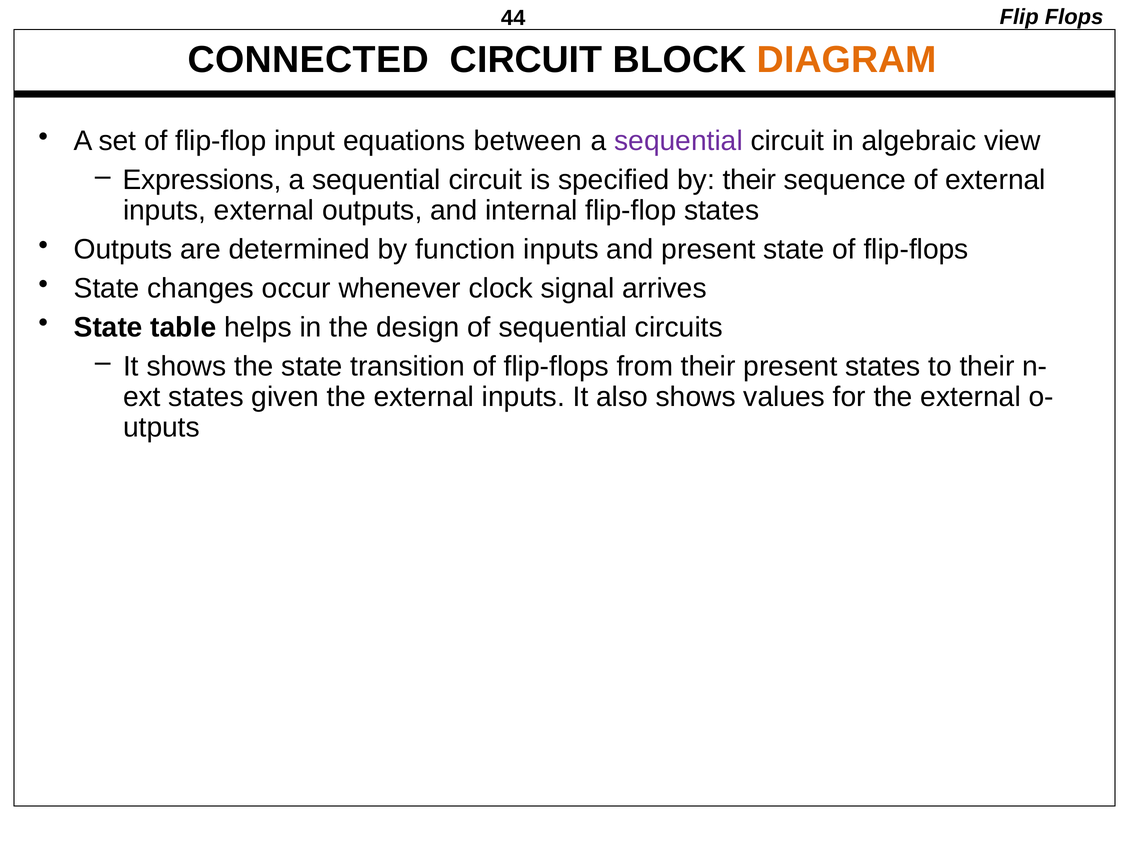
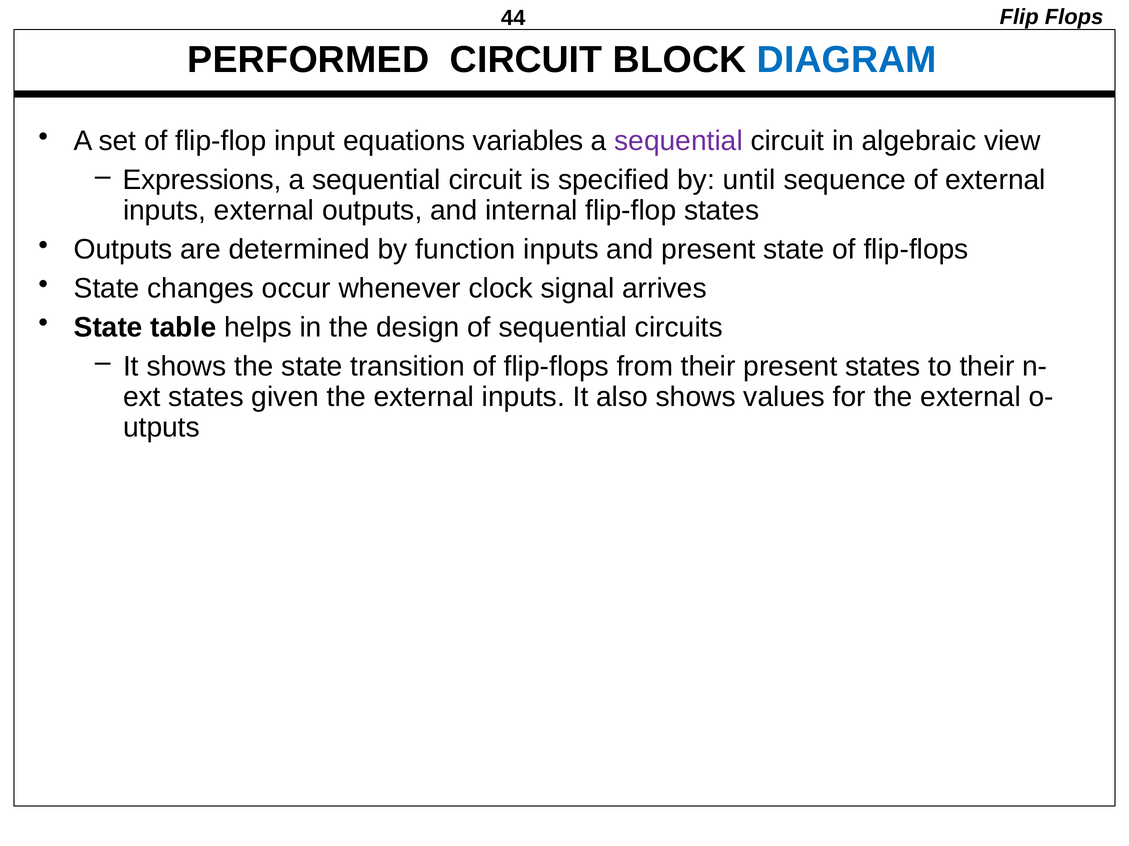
CONNECTED: CONNECTED -> PERFORMED
DIAGRAM colour: orange -> blue
between: between -> variables
by their: their -> until
